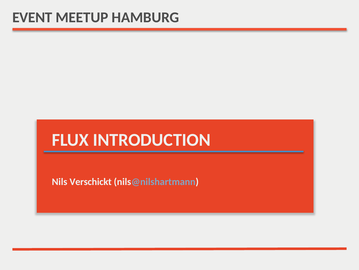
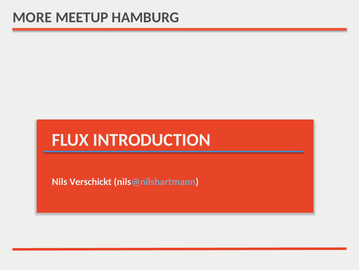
EVENT: EVENT -> MORE
